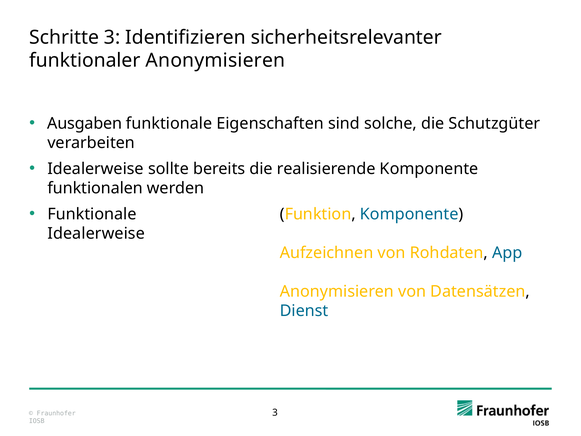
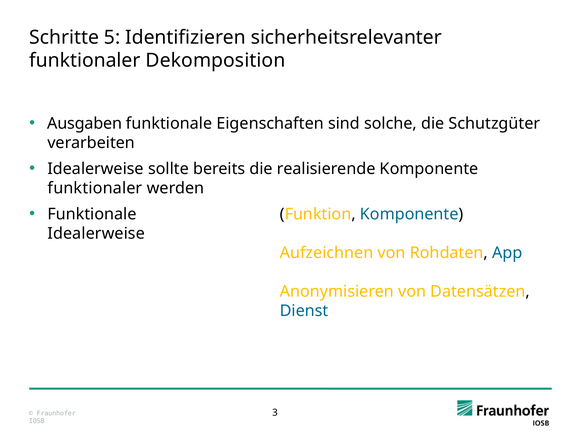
Schritte 3: 3 -> 5
funktionaler Anonymisieren: Anonymisieren -> Dekomposition
funktionalen at (95, 188): funktionalen -> funktionaler
